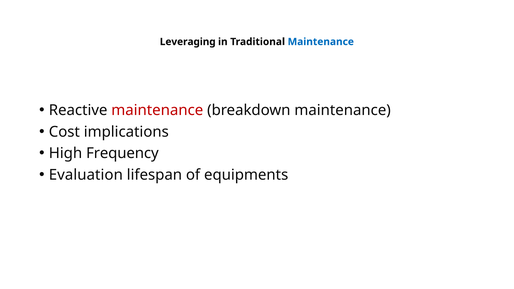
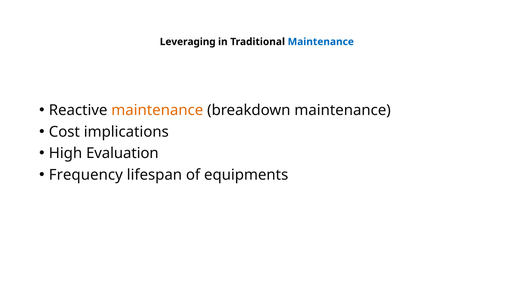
maintenance at (157, 110) colour: red -> orange
Frequency: Frequency -> Evaluation
Evaluation: Evaluation -> Frequency
